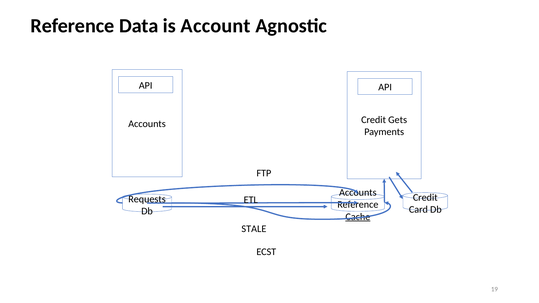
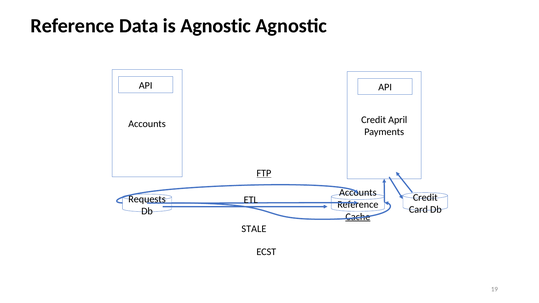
is Account: Account -> Agnostic
Gets: Gets -> April
FTP underline: none -> present
